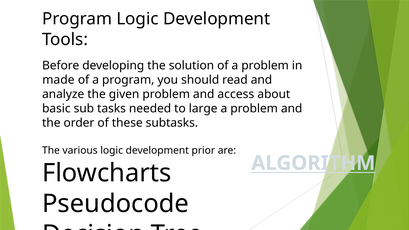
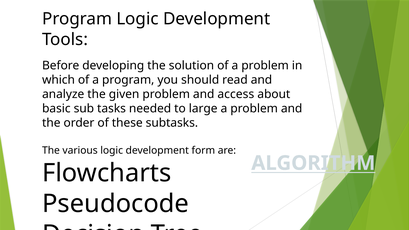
made: made -> which
prior: prior -> form
